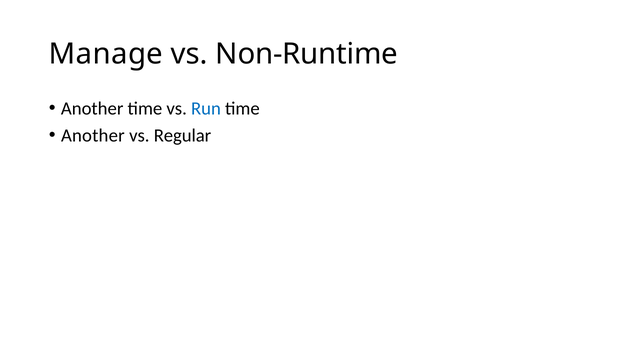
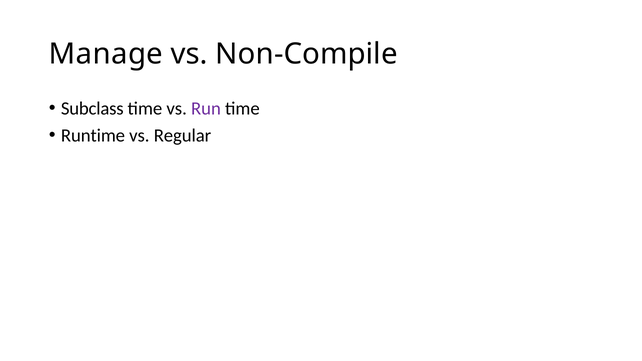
Non-Runtime: Non-Runtime -> Non-Compile
Another at (92, 109): Another -> Subclass
Run colour: blue -> purple
Another at (93, 135): Another -> Runtime
